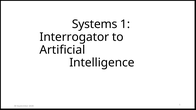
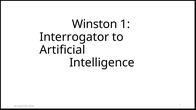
Systems: Systems -> Winston
